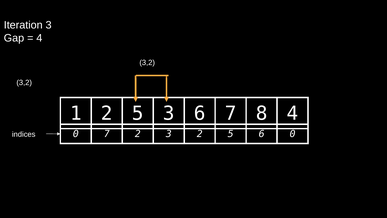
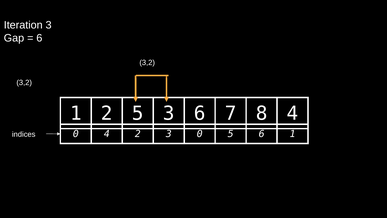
4 at (39, 38): 4 -> 6
0 7: 7 -> 4
3 2: 2 -> 0
5 6 0: 0 -> 1
